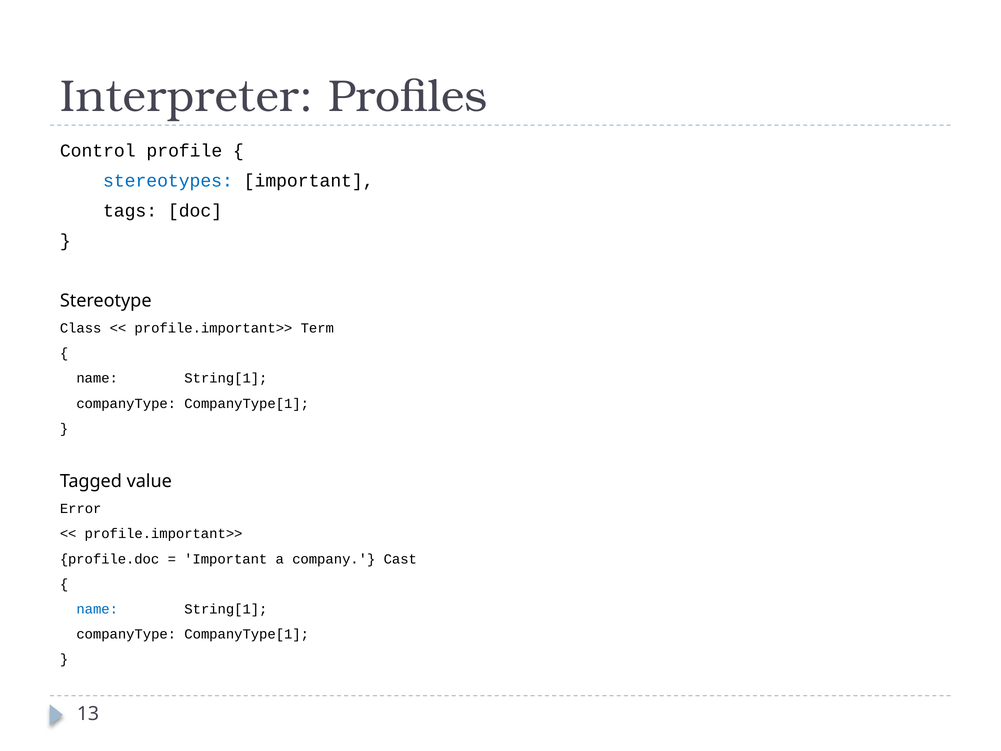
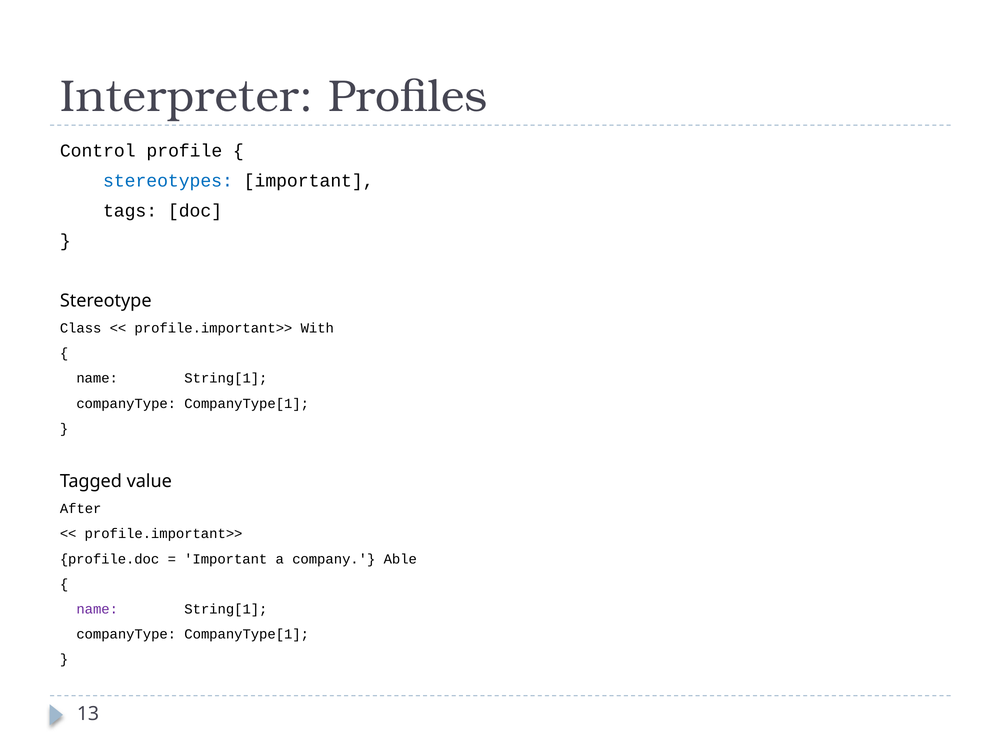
Term: Term -> With
Error: Error -> After
Cast: Cast -> Able
name at (97, 609) colour: blue -> purple
